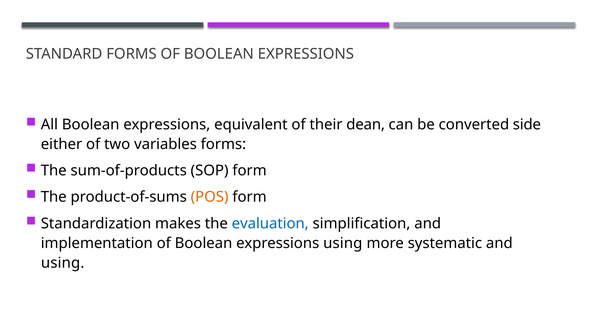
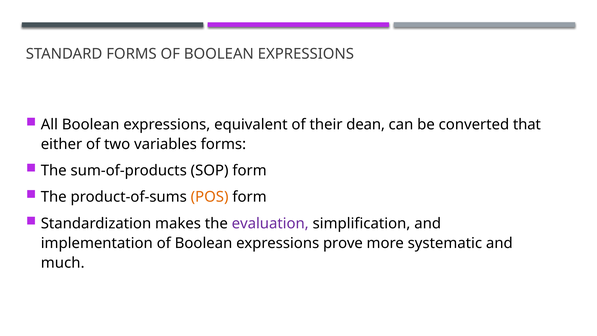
side: side -> that
evaluation colour: blue -> purple
expressions using: using -> prove
using at (63, 263): using -> much
